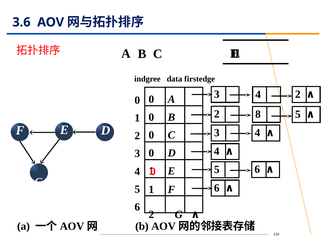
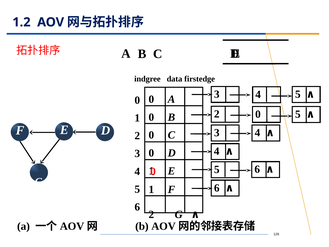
3.6: 3.6 -> 1.2
2 at (298, 94): 2 -> 5
2 8: 8 -> 0
